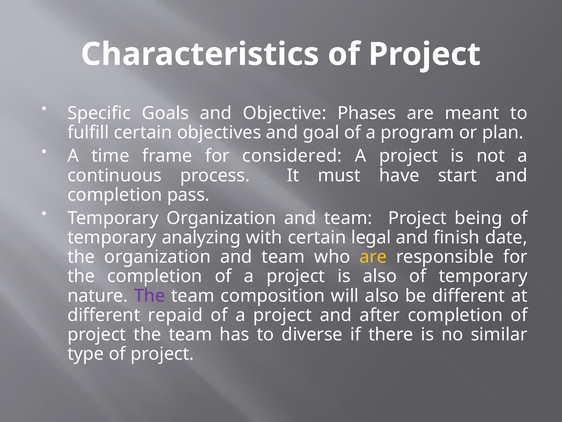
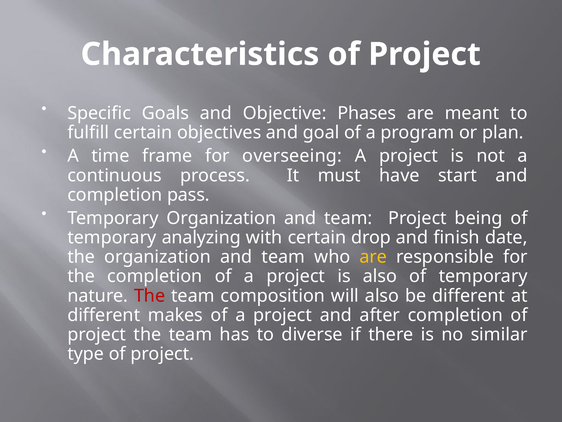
considered: considered -> overseeing
legal: legal -> drop
The at (150, 295) colour: purple -> red
repaid: repaid -> makes
